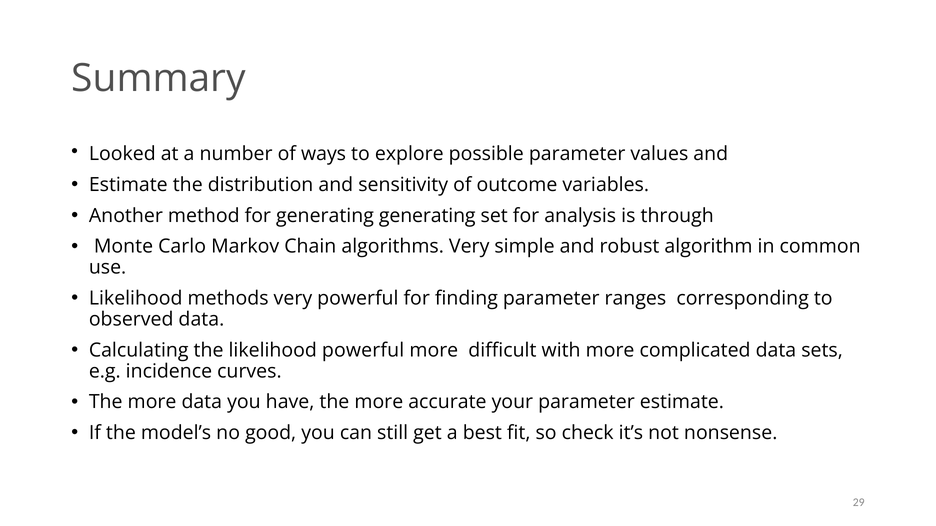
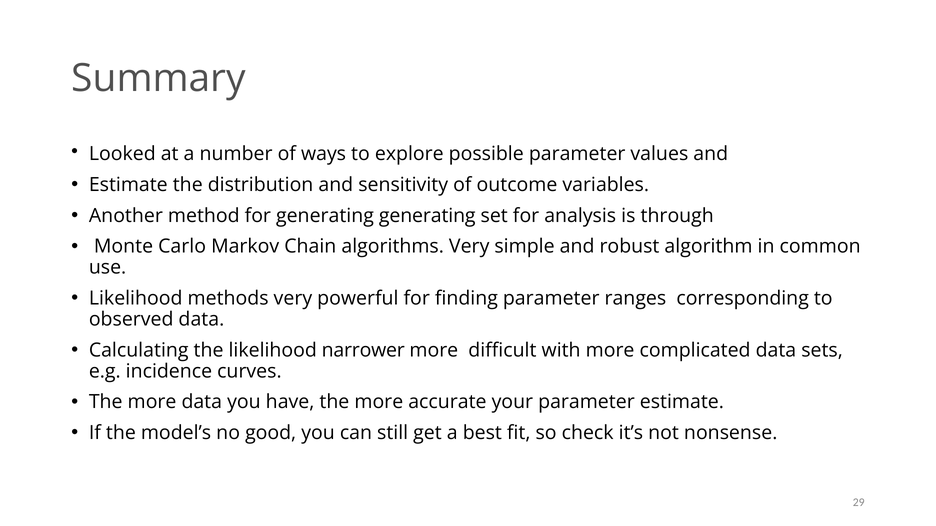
likelihood powerful: powerful -> narrower
